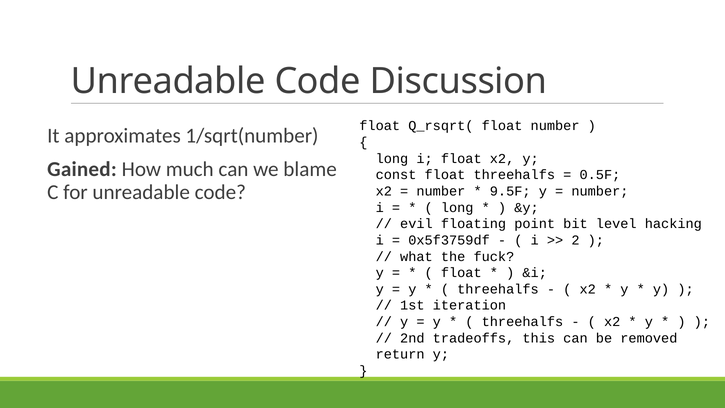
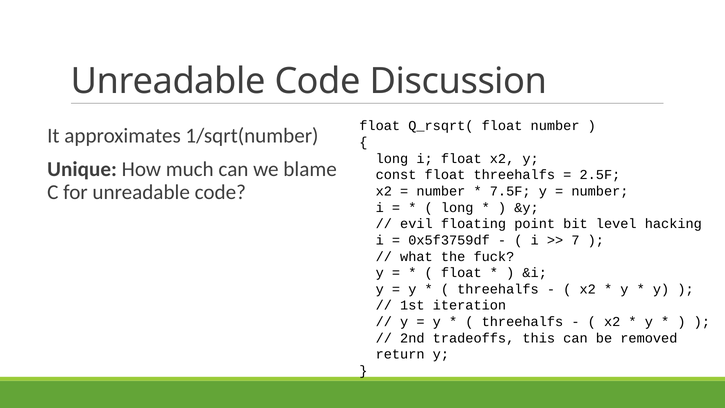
Gained: Gained -> Unique
0.5F: 0.5F -> 2.5F
9.5F: 9.5F -> 7.5F
2: 2 -> 7
